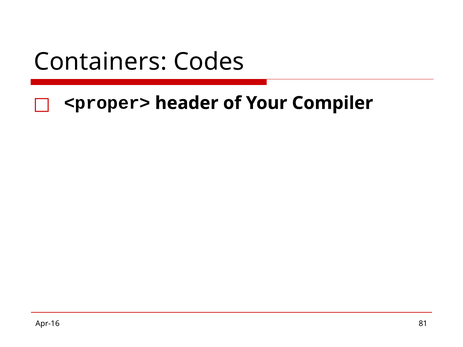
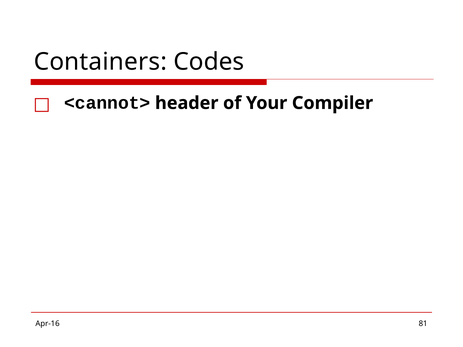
<proper>: <proper> -> <cannot>
